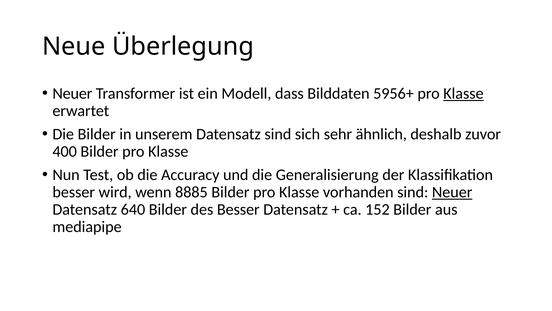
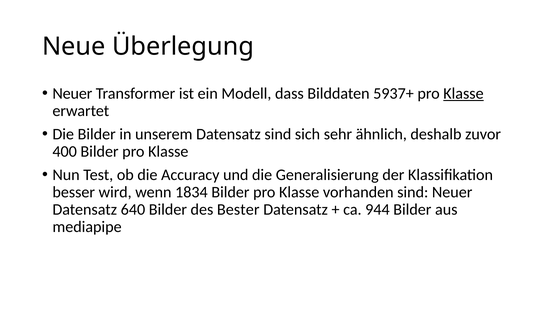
5956+: 5956+ -> 5937+
8885: 8885 -> 1834
Neuer at (452, 192) underline: present -> none
des Besser: Besser -> Bester
152: 152 -> 944
